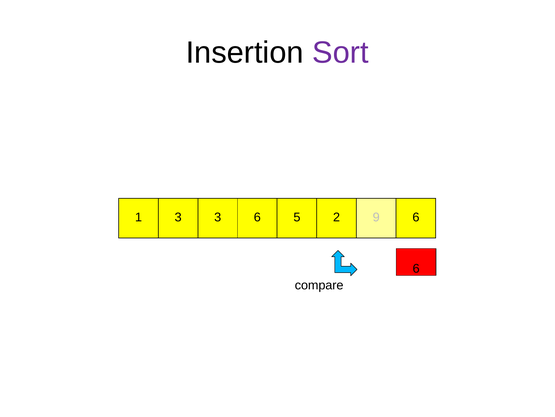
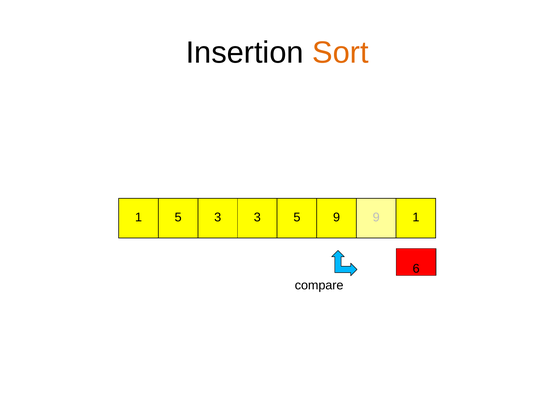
Sort colour: purple -> orange
1 3: 3 -> 5
3 6: 6 -> 3
5 2: 2 -> 9
9 6: 6 -> 1
